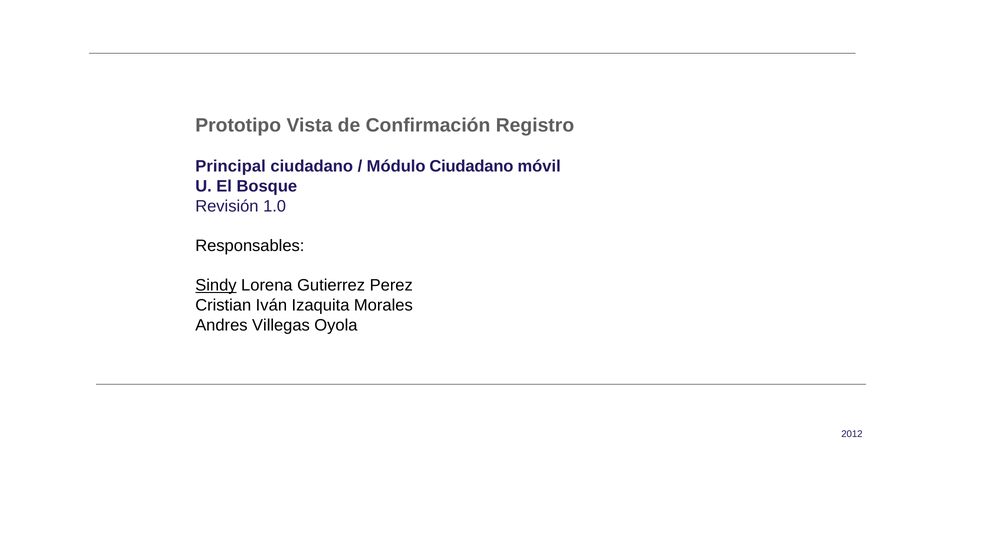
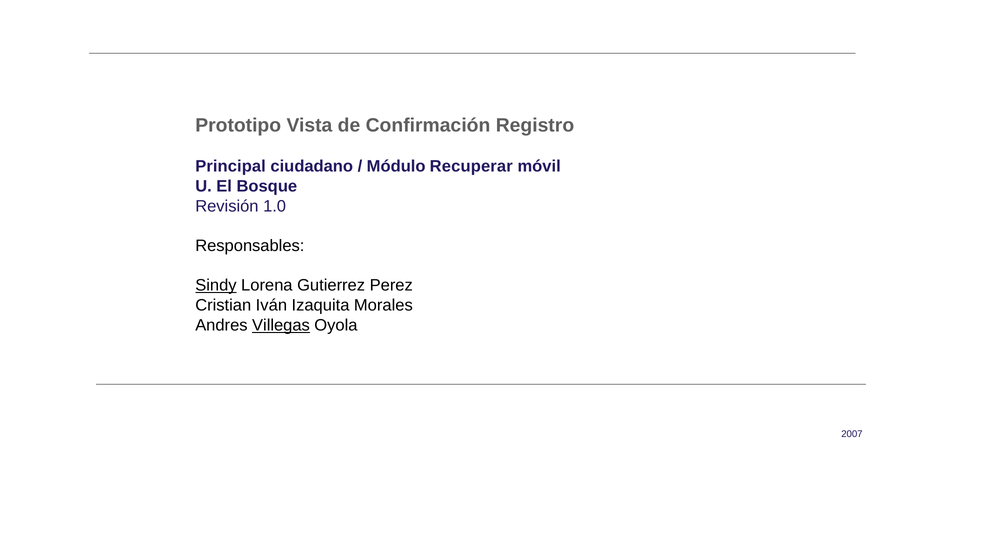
Módulo Ciudadano: Ciudadano -> Recuperar
Villegas underline: none -> present
2012: 2012 -> 2007
